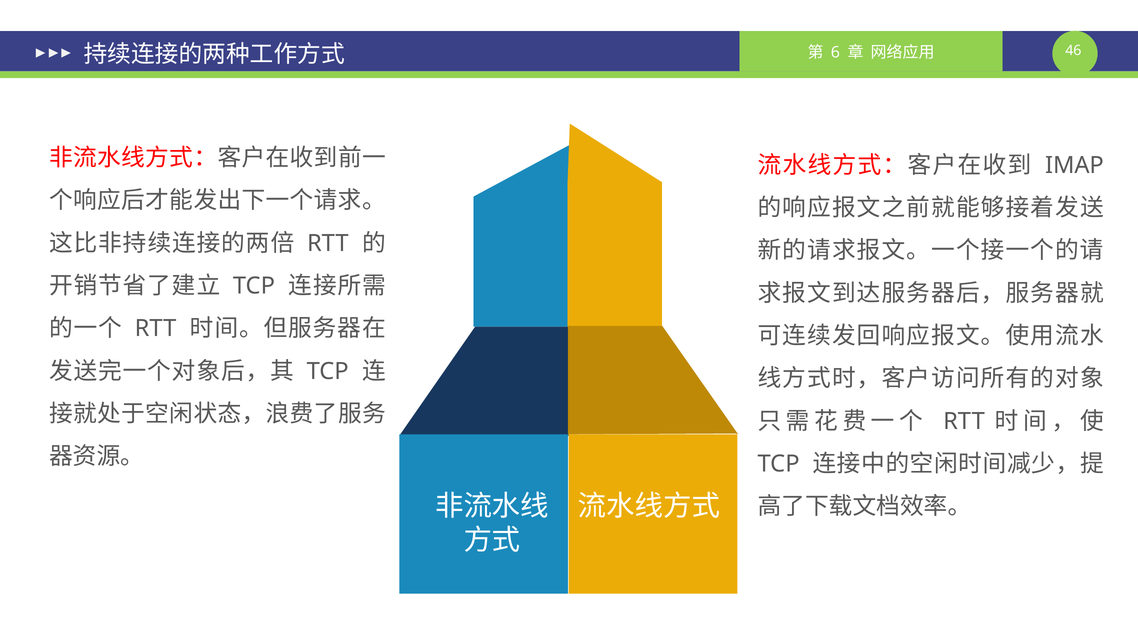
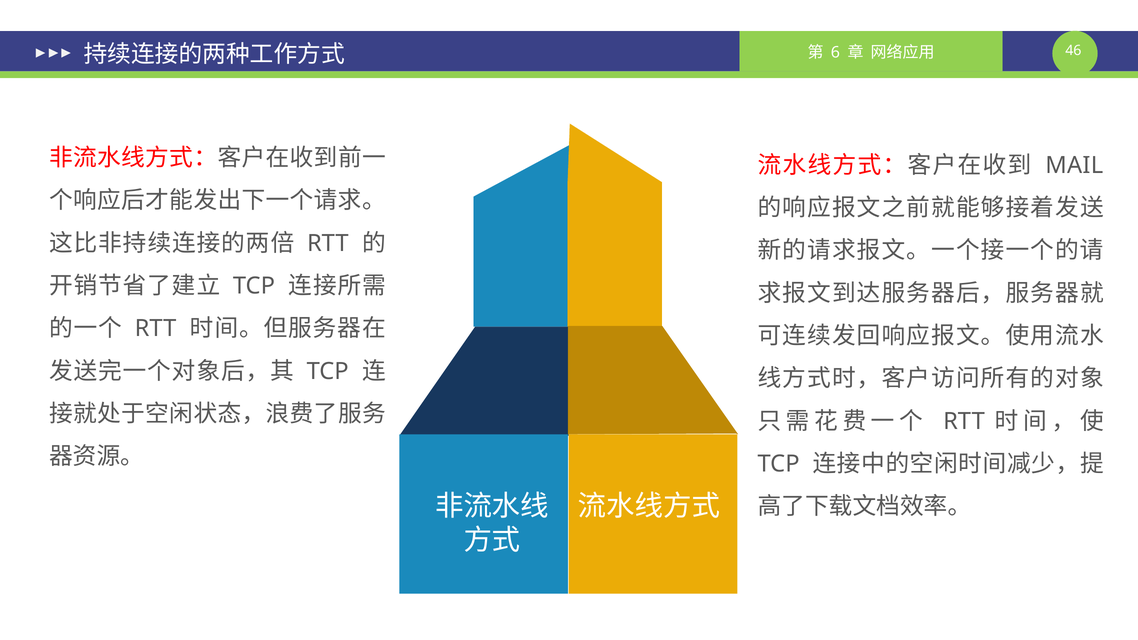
IMAP: IMAP -> MAIL
